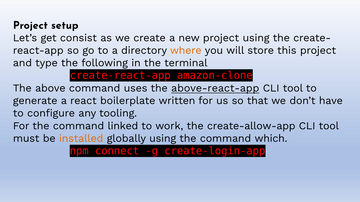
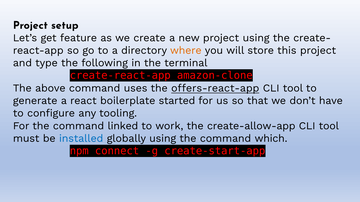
consist: consist -> feature
above-react-app: above-react-app -> offers-react-app
written: written -> started
installed colour: orange -> blue
create-login-app: create-login-app -> create-start-app
